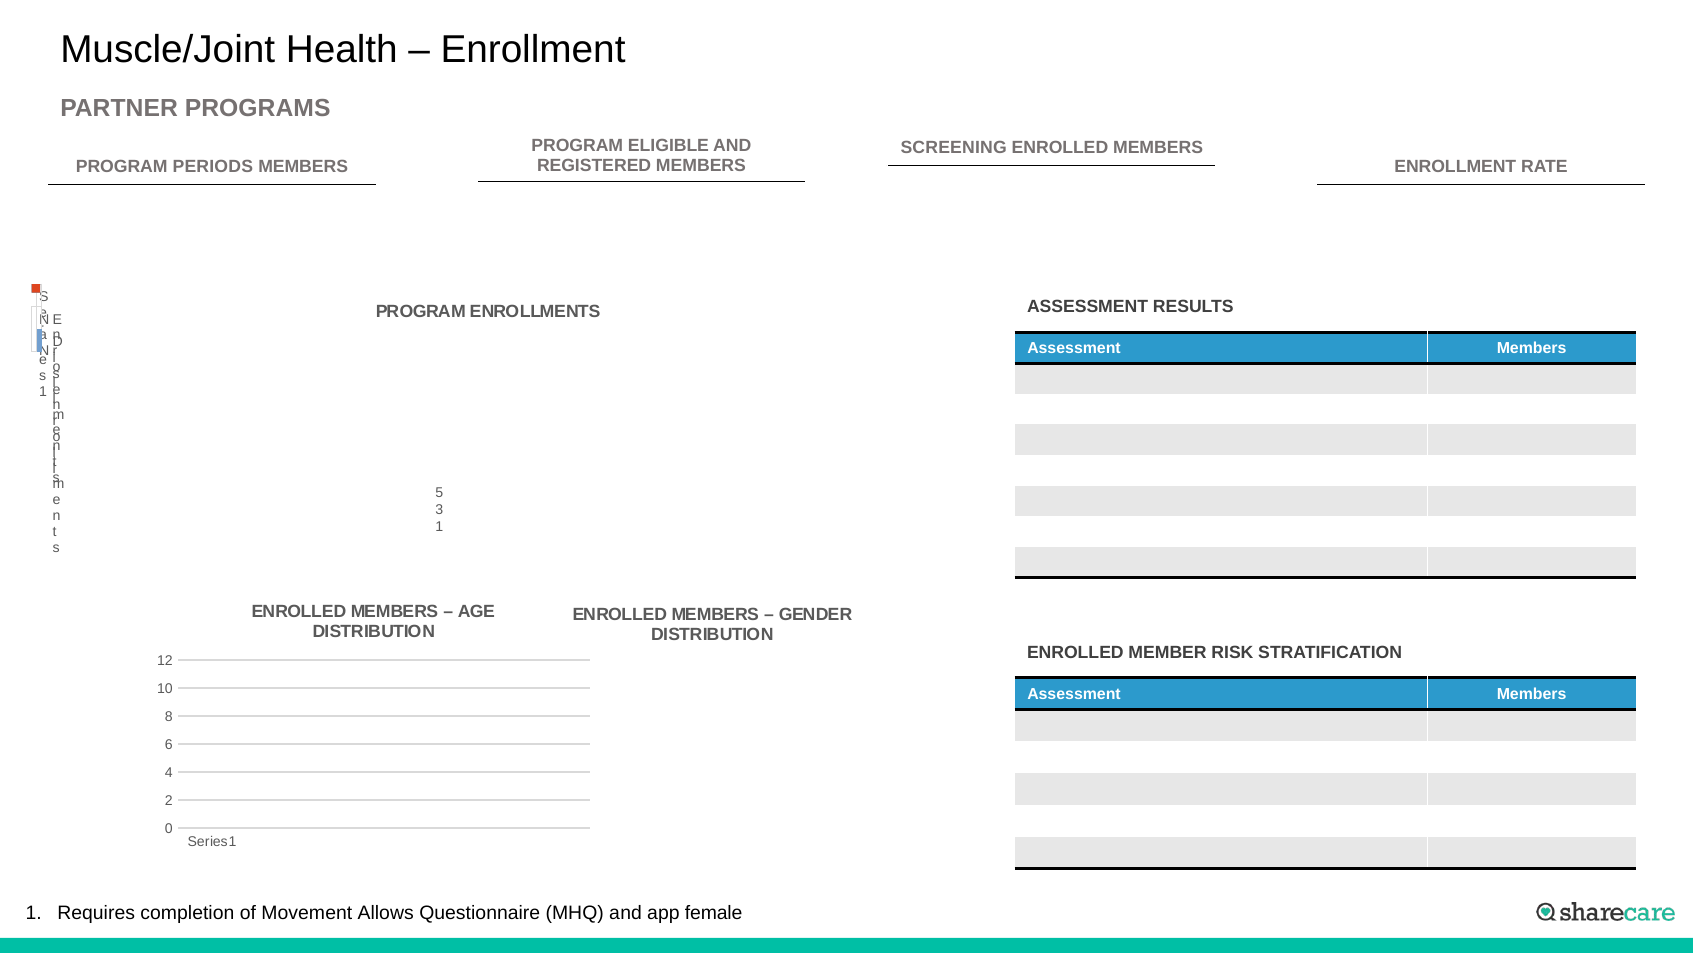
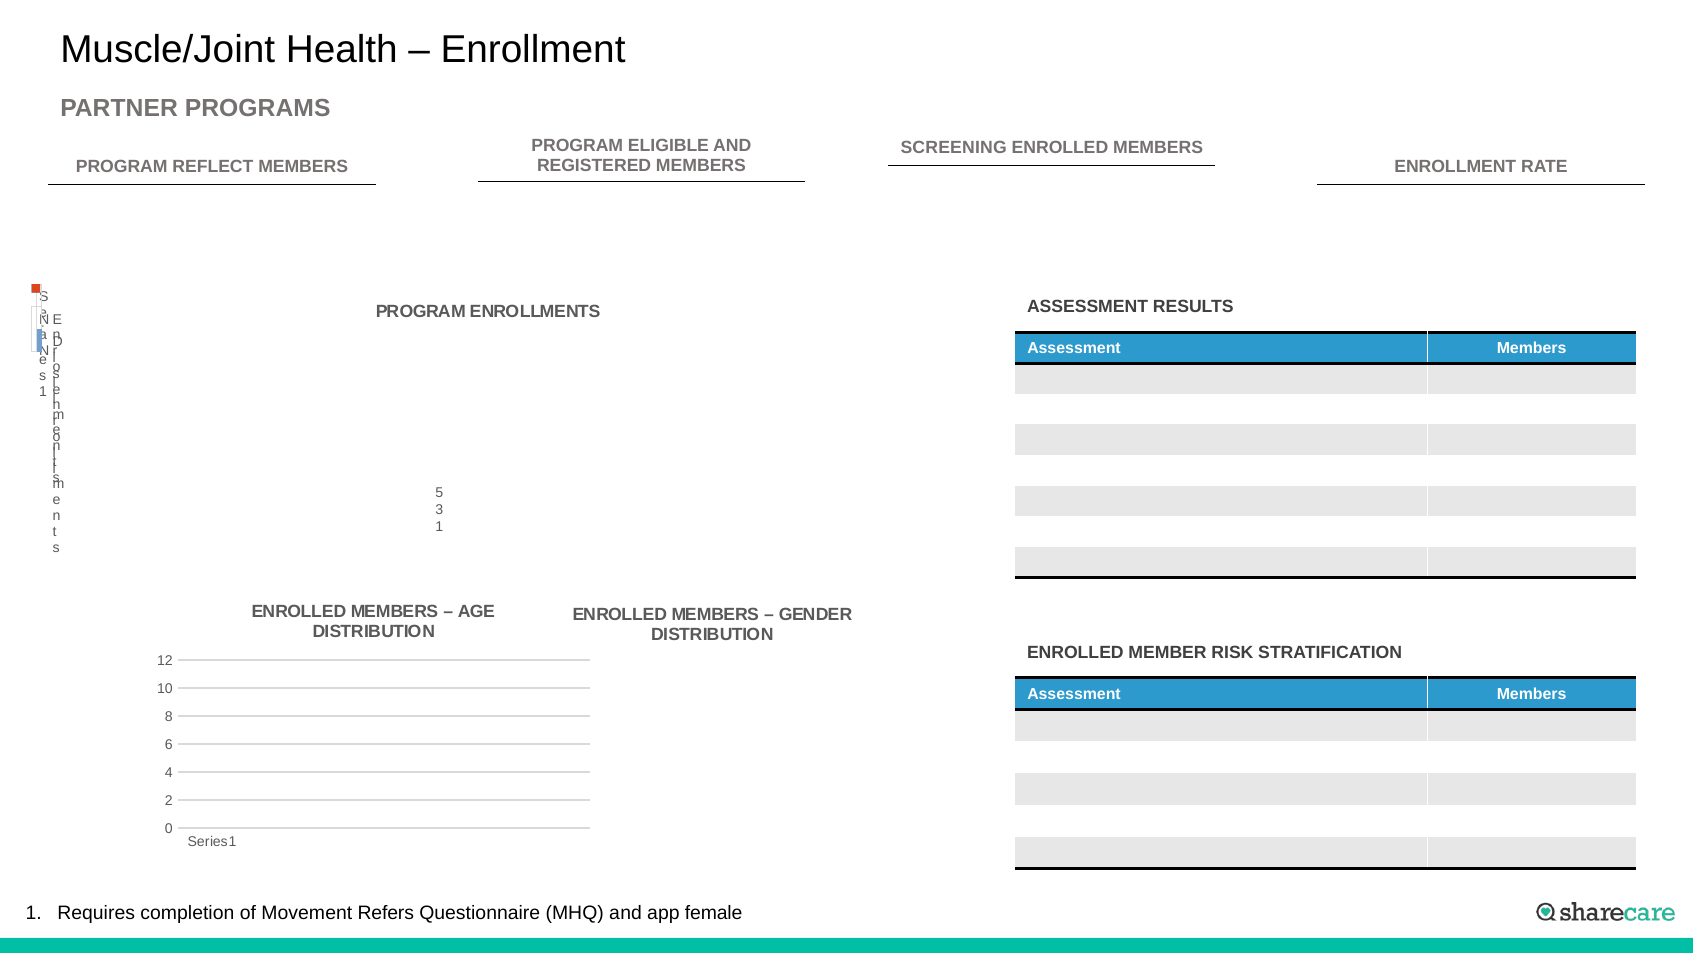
PERIODS: PERIODS -> REFLECT
Allows: Allows -> Refers
